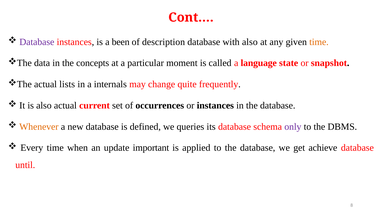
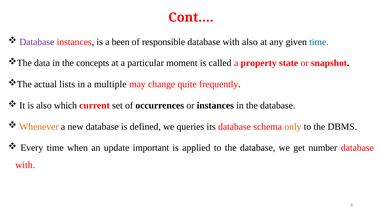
description: description -> responsible
time at (319, 42) colour: orange -> blue
language: language -> property
internals: internals -> multiple
also actual: actual -> which
only colour: purple -> orange
achieve: achieve -> number
until at (25, 165): until -> with
